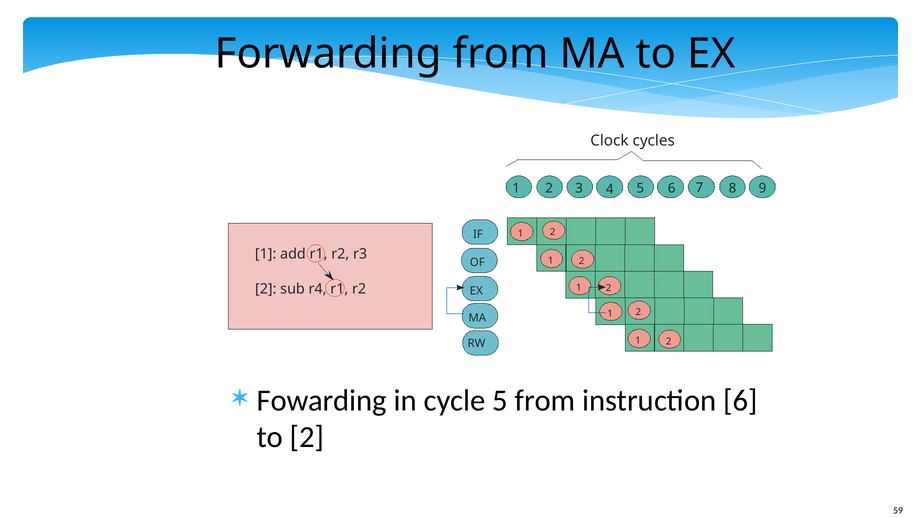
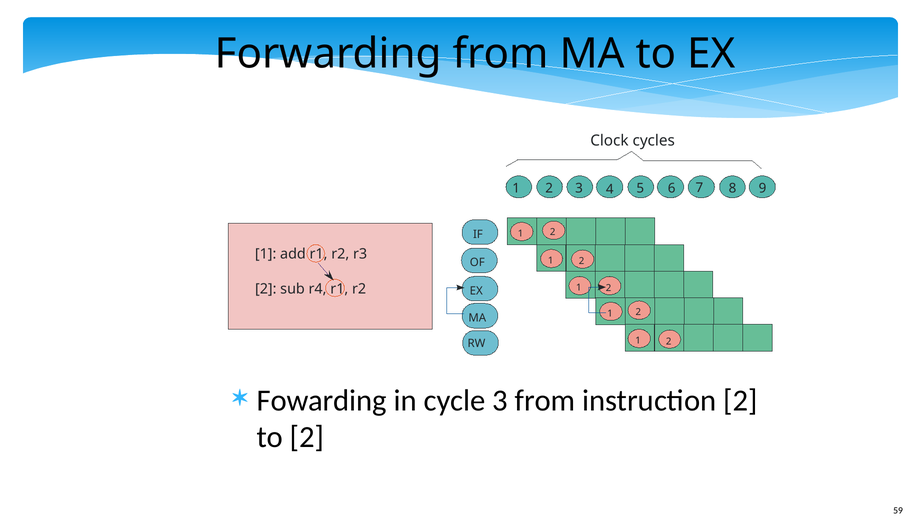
cycle 5: 5 -> 3
instruction 6: 6 -> 2
